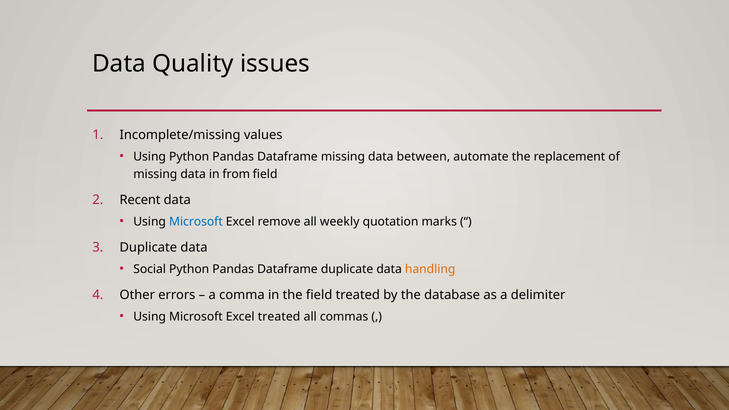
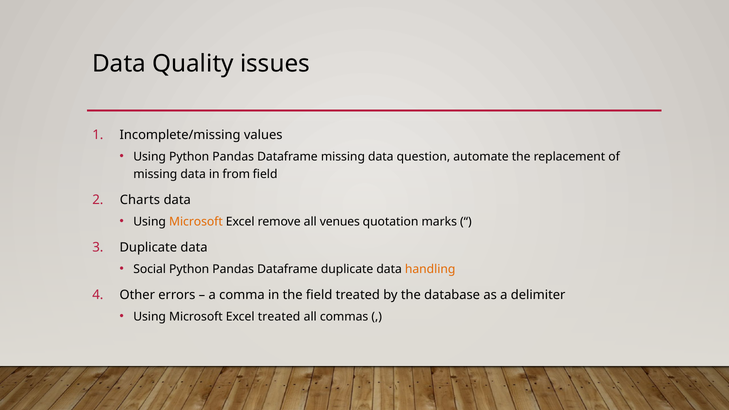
between: between -> question
Recent: Recent -> Charts
Microsoft at (196, 222) colour: blue -> orange
weekly: weekly -> venues
